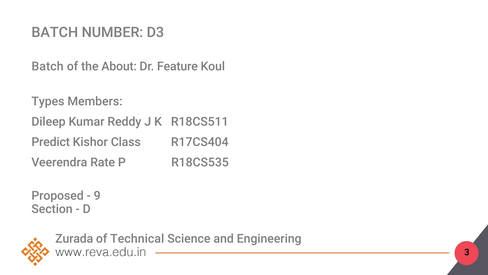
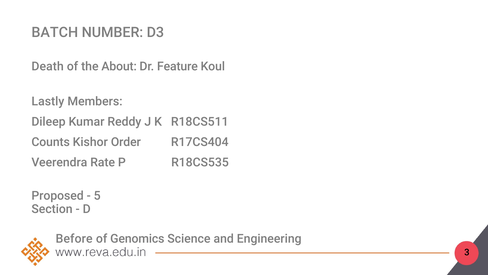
Batch at (48, 66): Batch -> Death
Types: Types -> Lastly
Predict: Predict -> Counts
Class: Class -> Order
9: 9 -> 5
Zurada: Zurada -> Before
Technical: Technical -> Genomics
